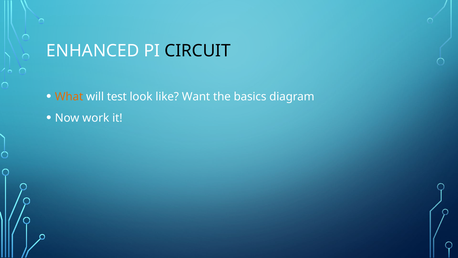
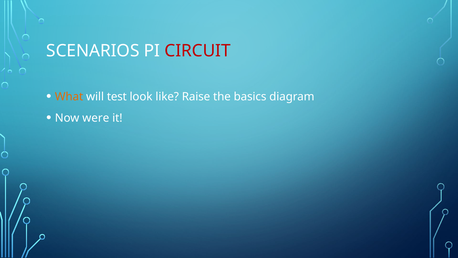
ENHANCED: ENHANCED -> SCENARIOS
CIRCUIT colour: black -> red
Want: Want -> Raise
work: work -> were
